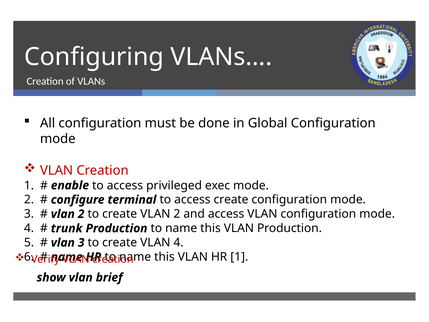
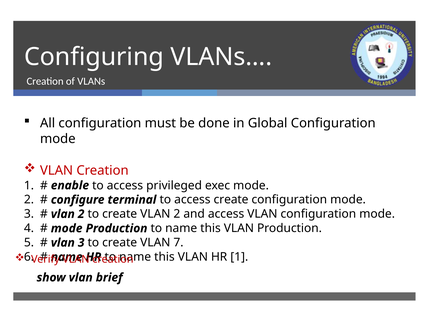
trunk at (67, 228): trunk -> mode
VLAN 4: 4 -> 7
